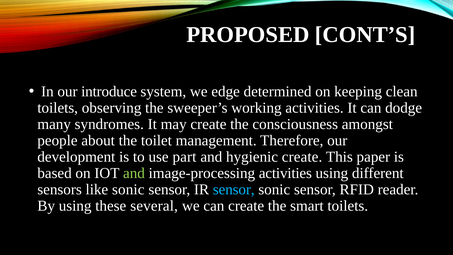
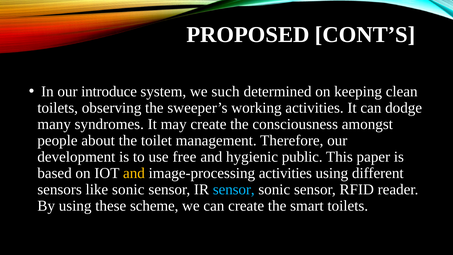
edge: edge -> such
part: part -> free
hygienic create: create -> public
and at (134, 173) colour: light green -> yellow
several: several -> scheme
